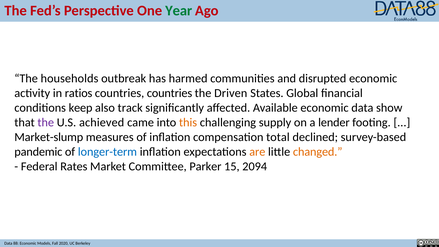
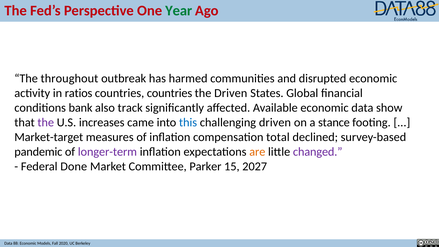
households: households -> throughout
keep: keep -> bank
achieved: achieved -> increases
this colour: orange -> blue
challenging supply: supply -> driven
lender: lender -> stance
Market-slump: Market-slump -> Market-target
longer-term colour: blue -> purple
changed colour: orange -> purple
Rates: Rates -> Done
2094: 2094 -> 2027
